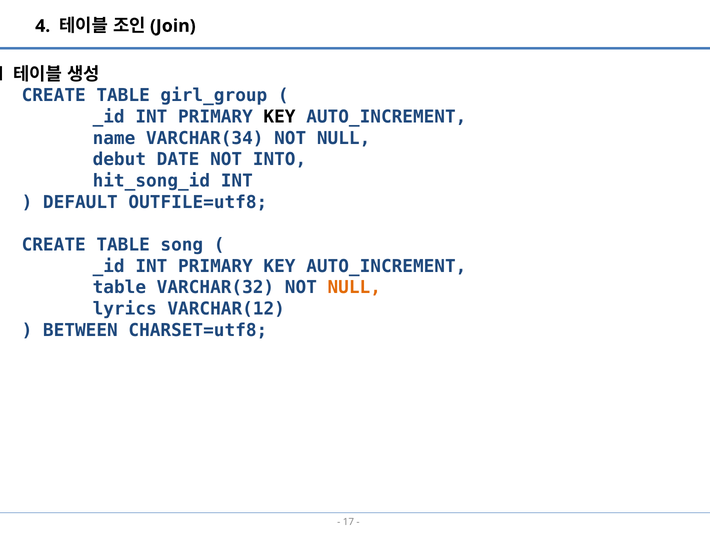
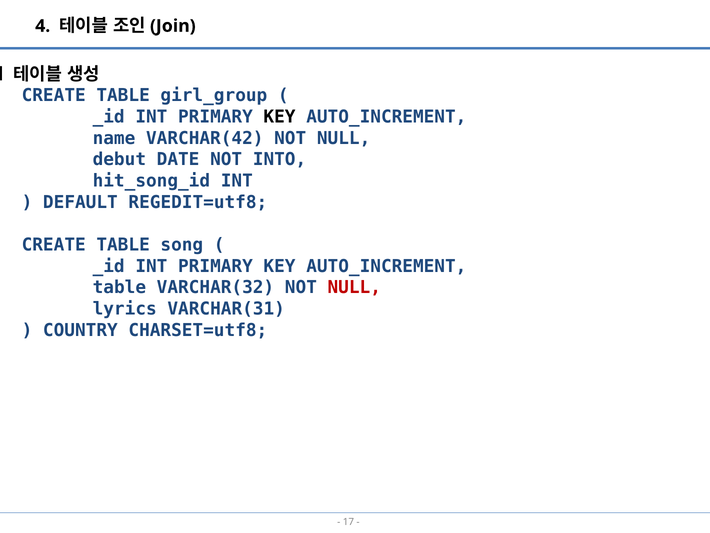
VARCHAR(34: VARCHAR(34 -> VARCHAR(42
OUTFILE=utf8: OUTFILE=utf8 -> REGEDIT=utf8
NULL at (354, 287) colour: orange -> red
VARCHAR(12: VARCHAR(12 -> VARCHAR(31
BETWEEN: BETWEEN -> COUNTRY
